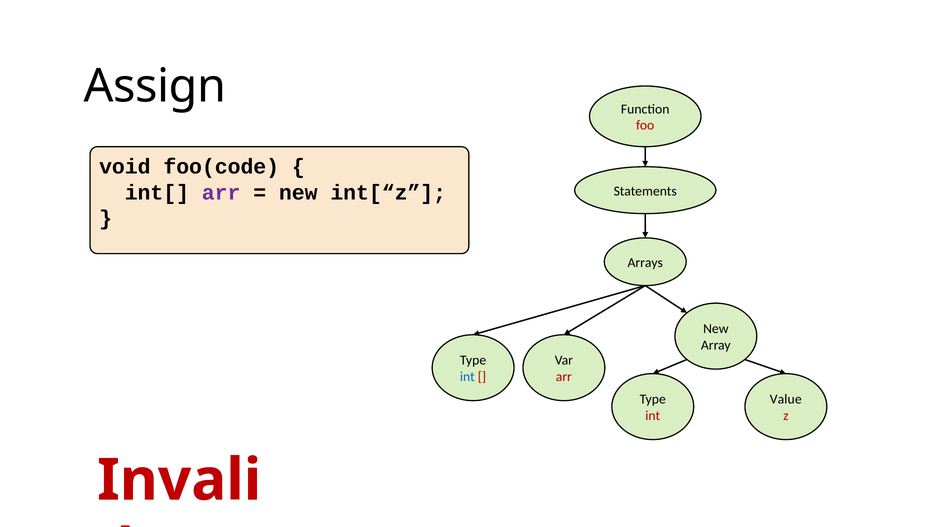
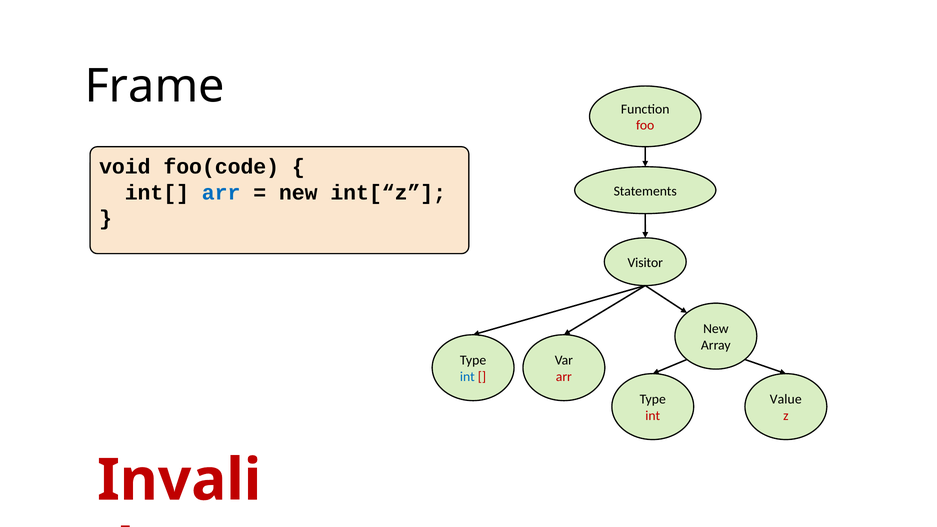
Assign: Assign -> Frame
arr at (221, 192) colour: purple -> blue
Arrays: Arrays -> Visitor
